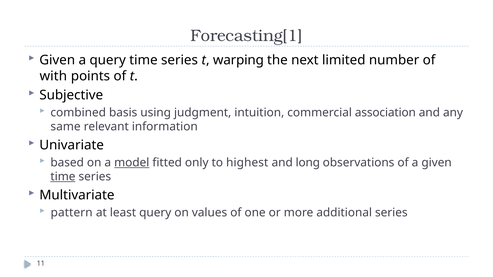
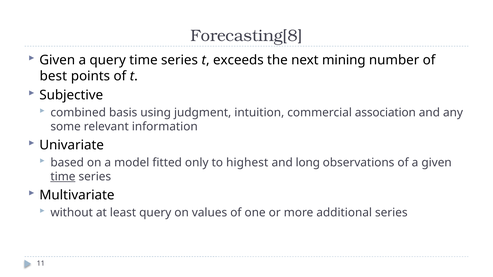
Forecasting[1: Forecasting[1 -> Forecasting[8
warping: warping -> exceeds
limited: limited -> mining
with: with -> best
same: same -> some
model underline: present -> none
pattern: pattern -> without
